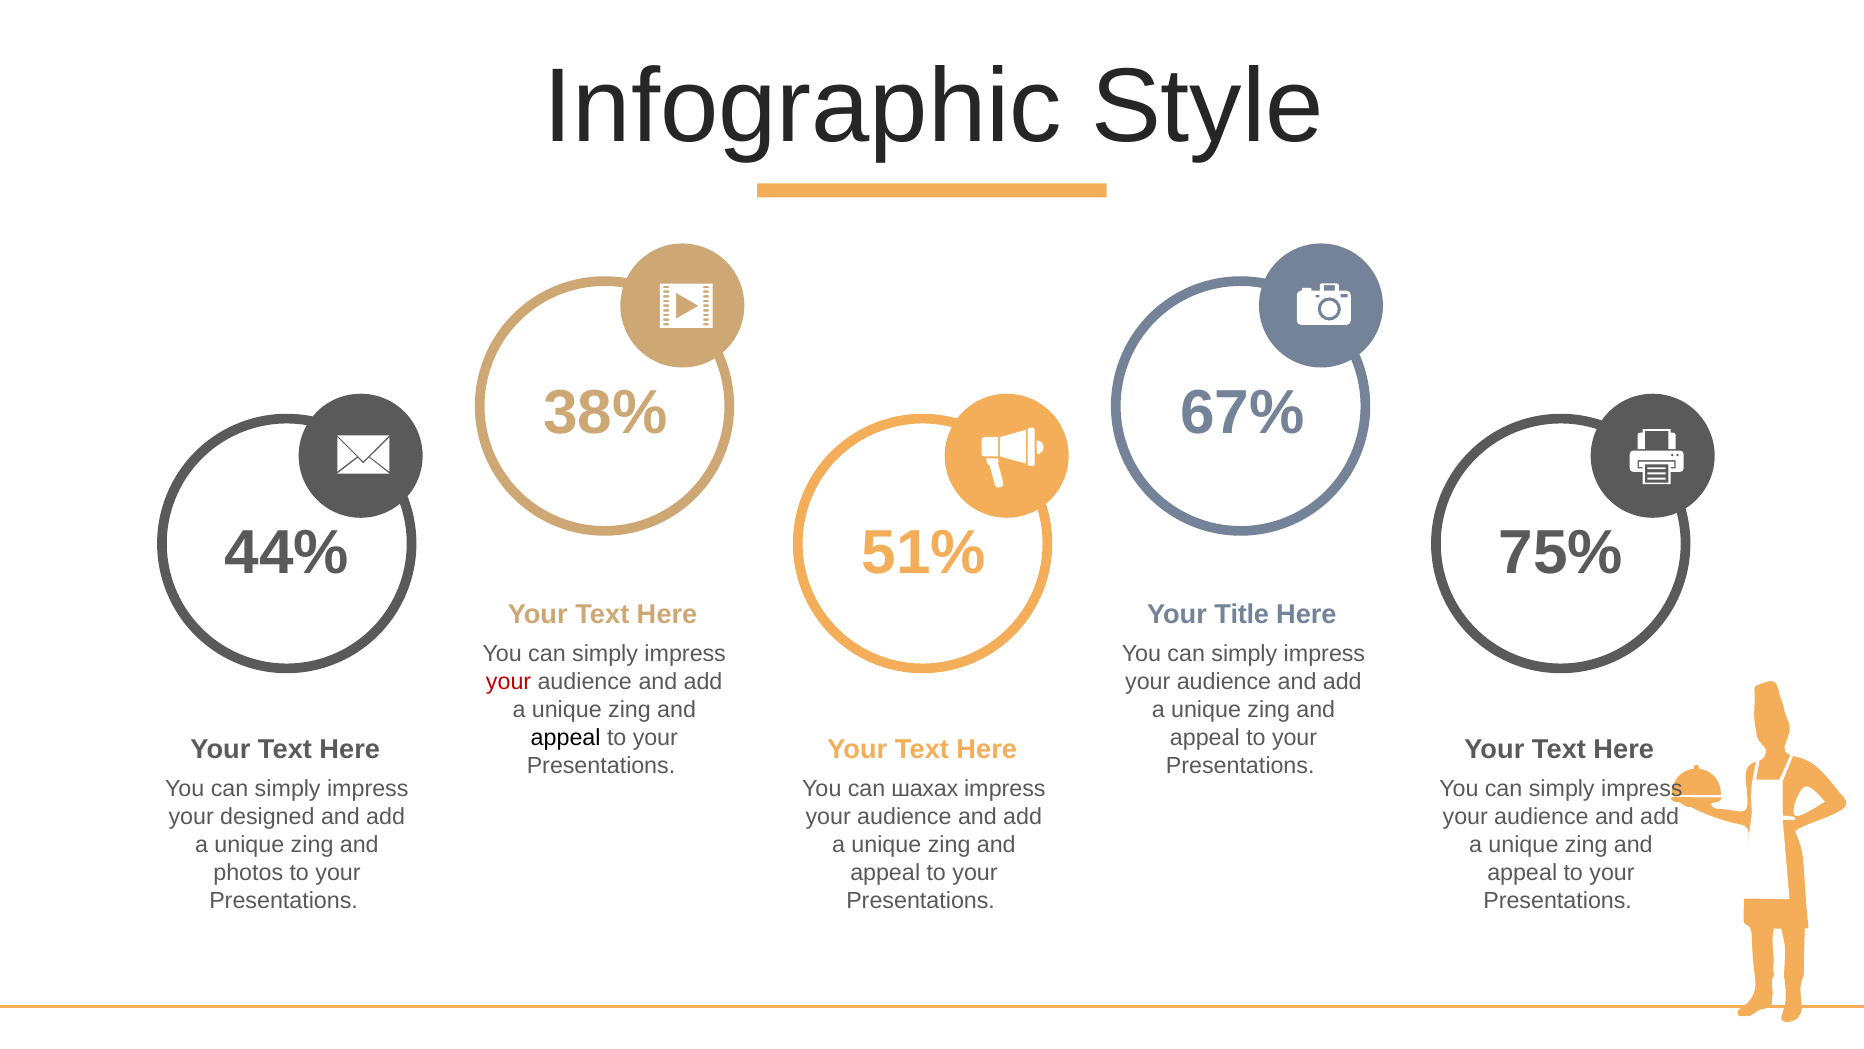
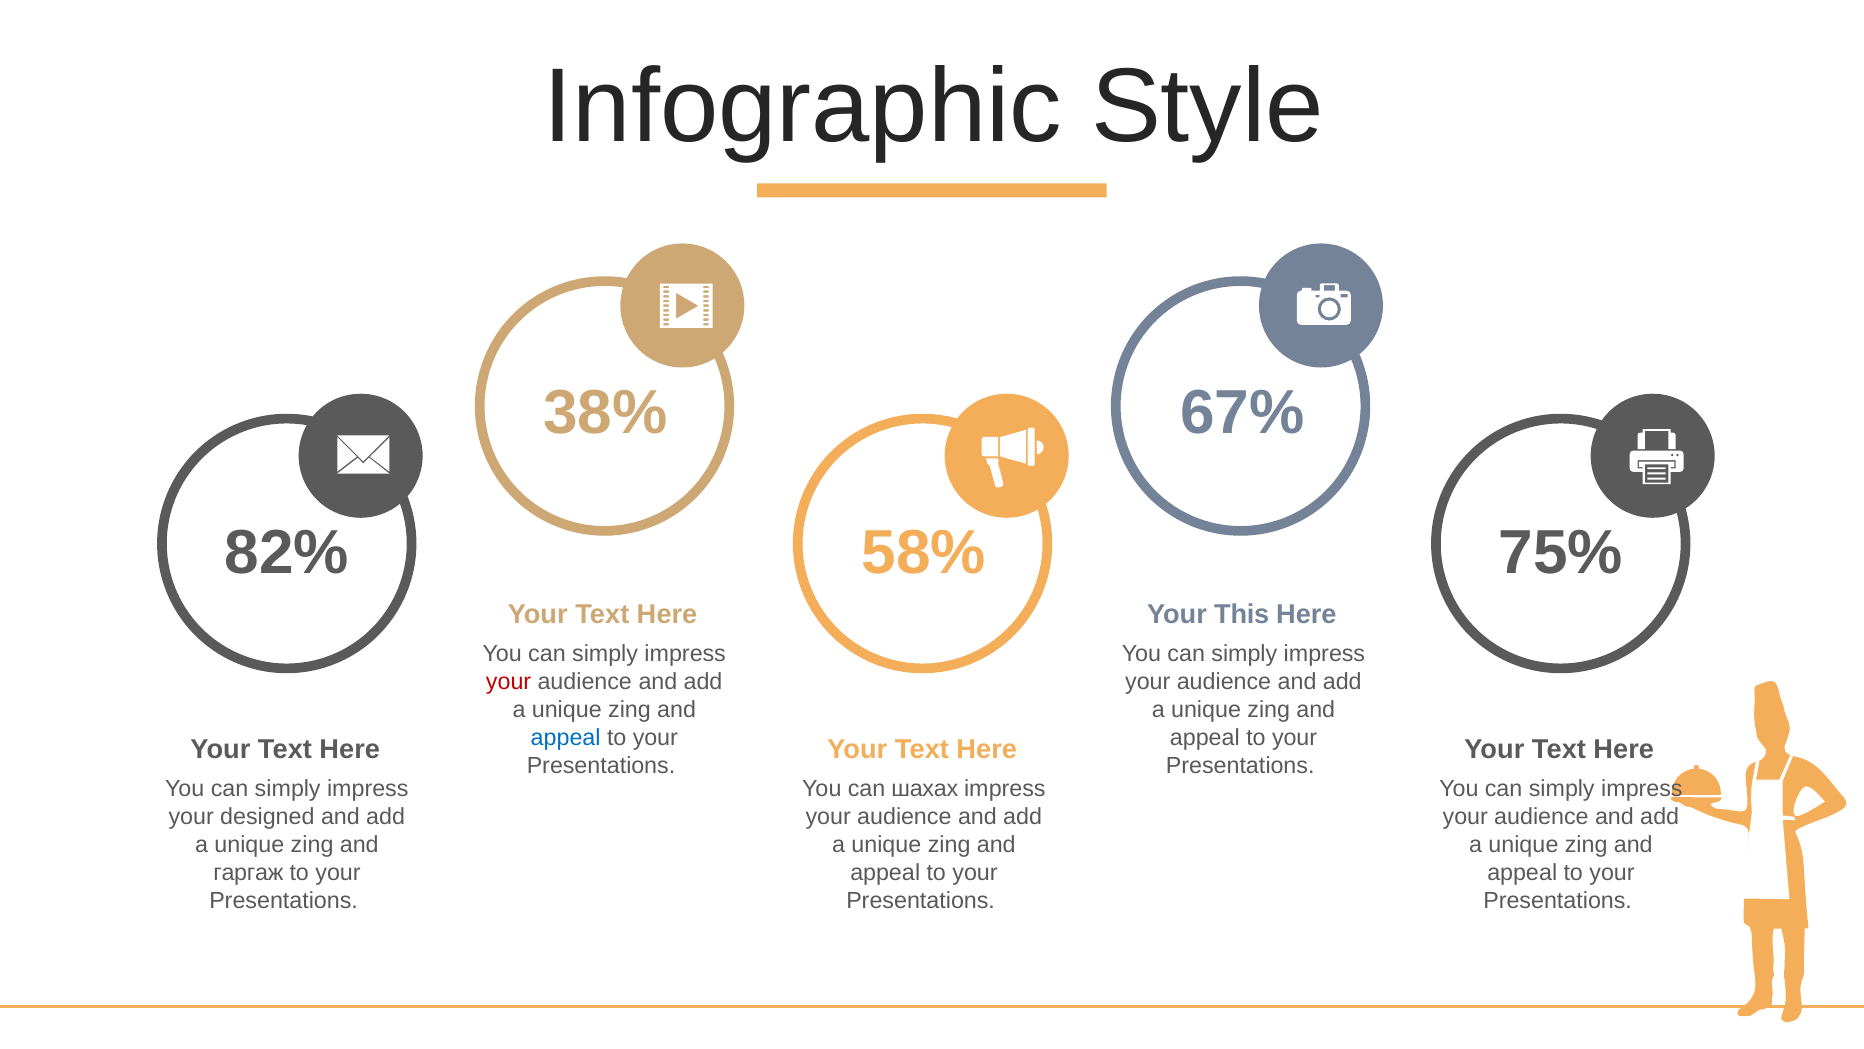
44%: 44% -> 82%
51%: 51% -> 58%
Title: Title -> This
appeal at (566, 738) colour: black -> blue
photos: photos -> гаргаж
